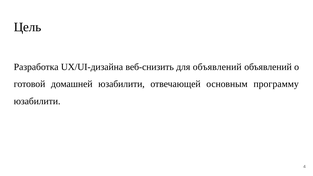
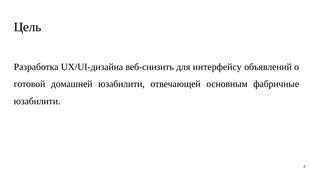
для объявлений: объявлений -> интерфейсу
программу: программу -> фабричные
